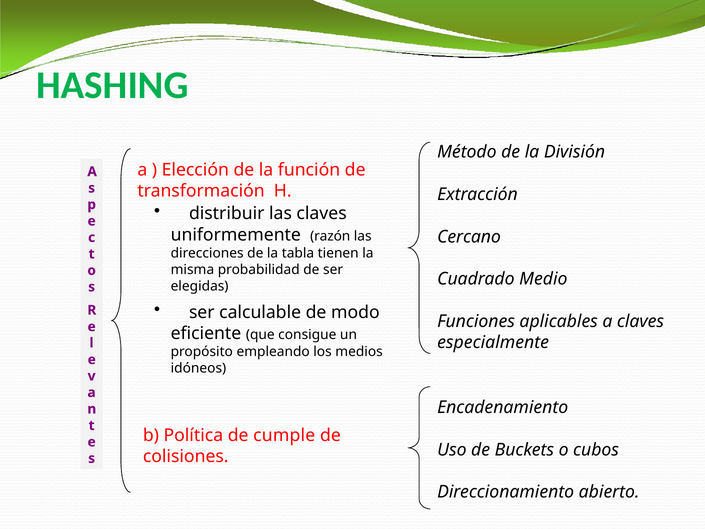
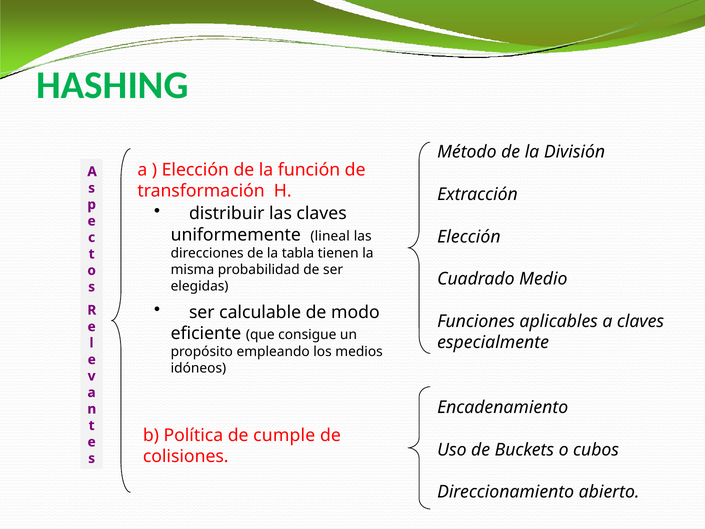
razón: razón -> lineal
Cercano at (469, 237): Cercano -> Elección
